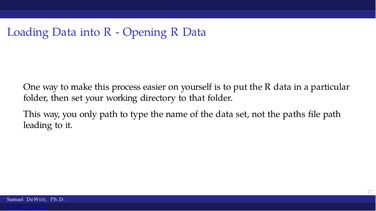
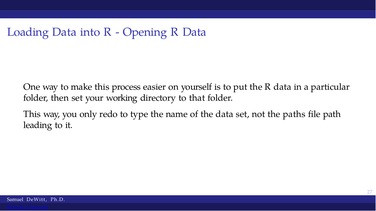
only path: path -> redo
